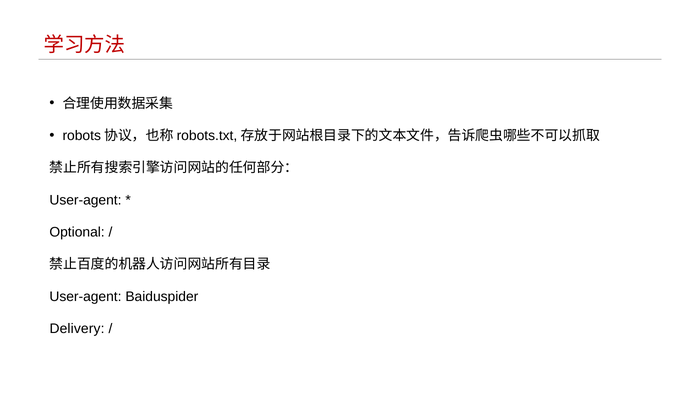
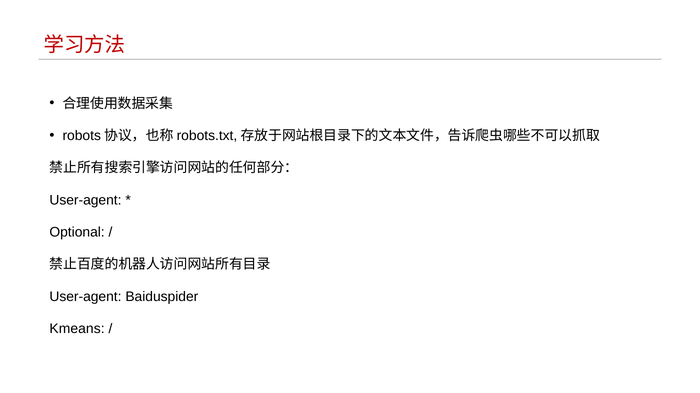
Delivery: Delivery -> Kmeans
